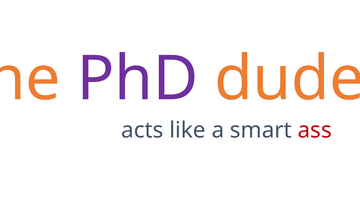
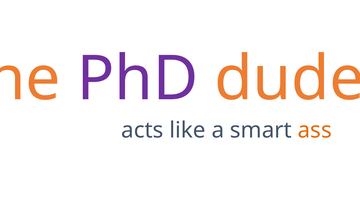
ass colour: red -> orange
